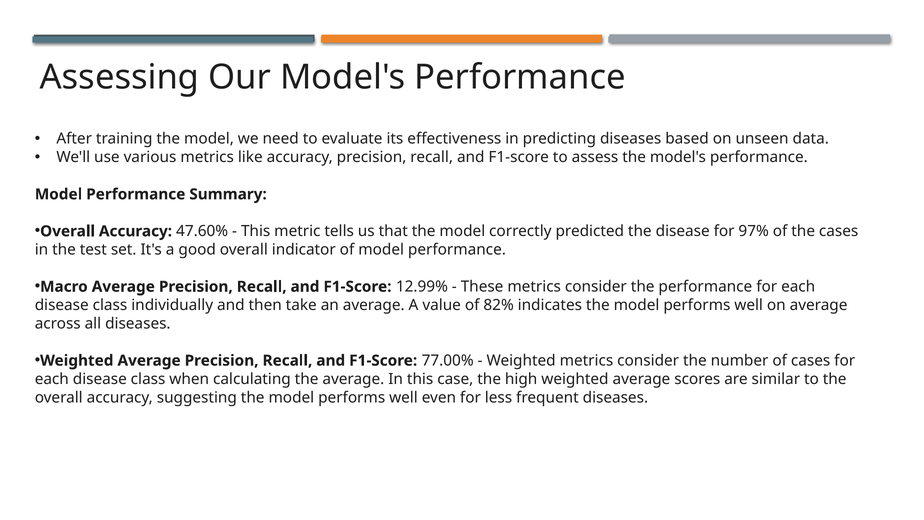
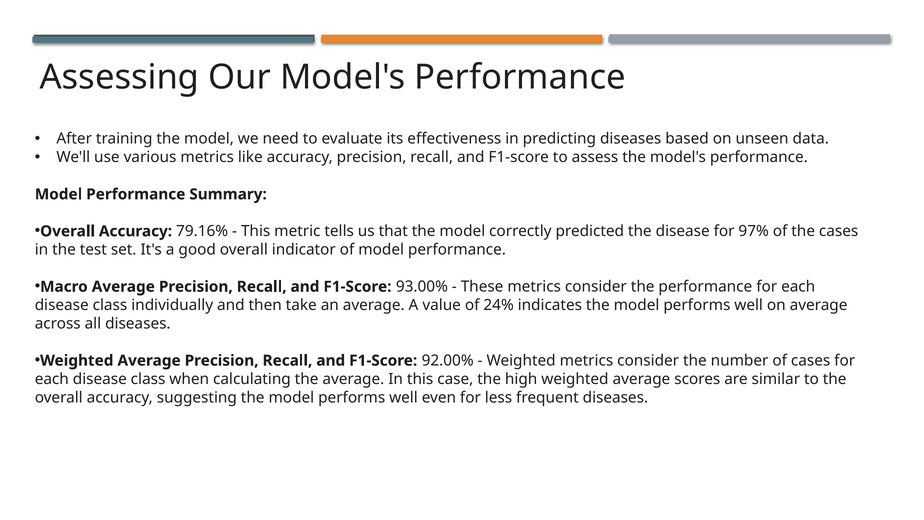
47.60%: 47.60% -> 79.16%
12.99%: 12.99% -> 93.00%
82%: 82% -> 24%
77.00%: 77.00% -> 92.00%
